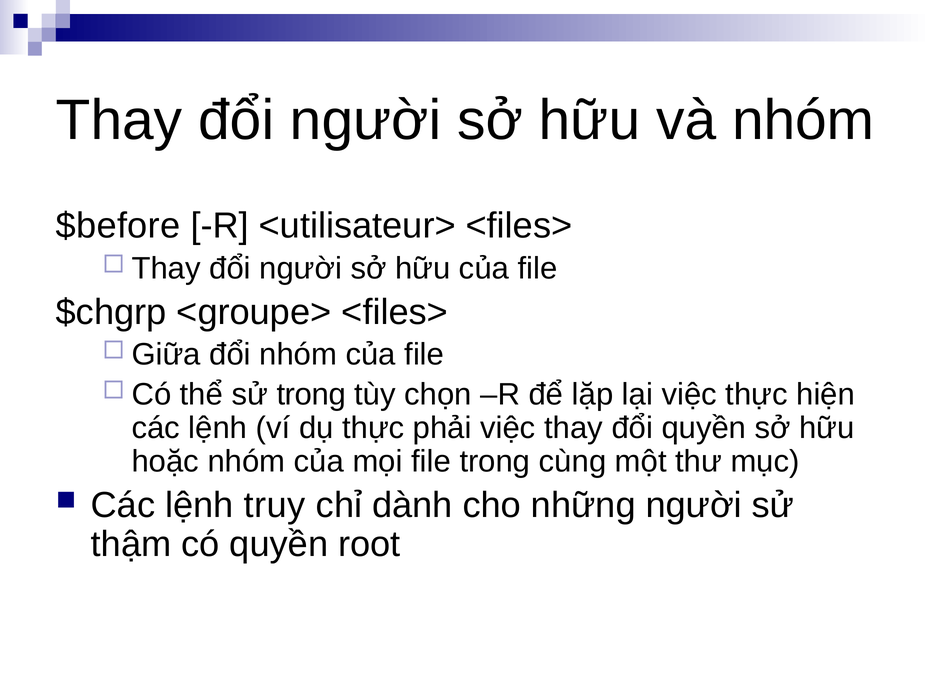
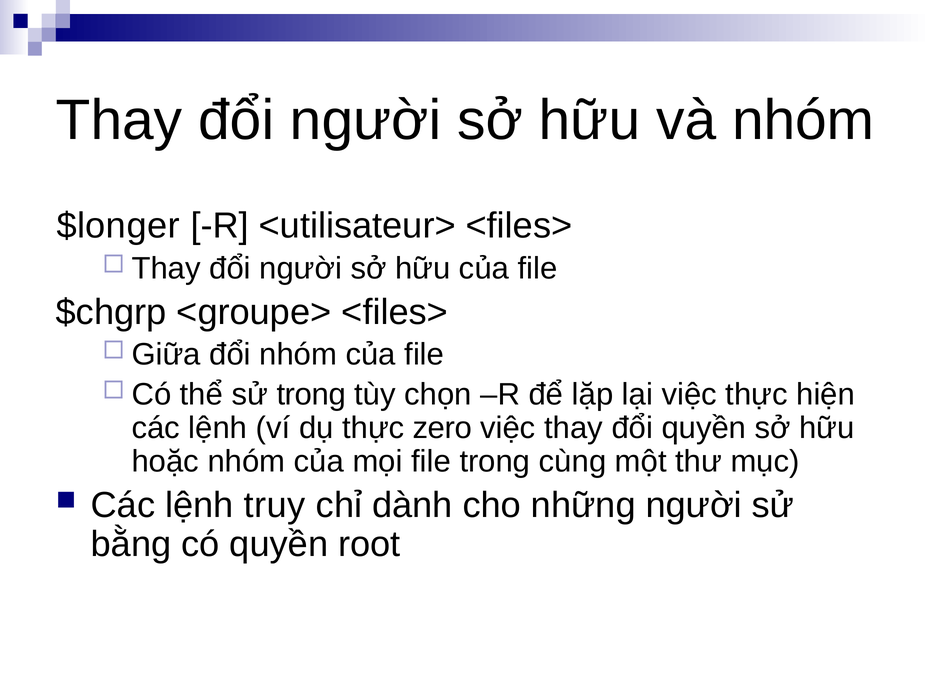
$before: $before -> $longer
phải: phải -> zero
thậm: thậm -> bằng
